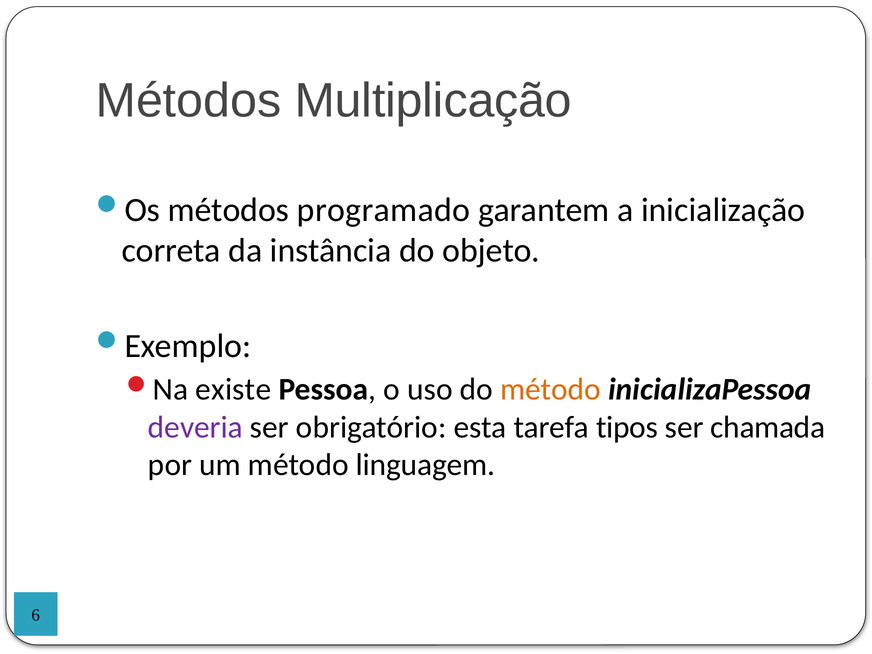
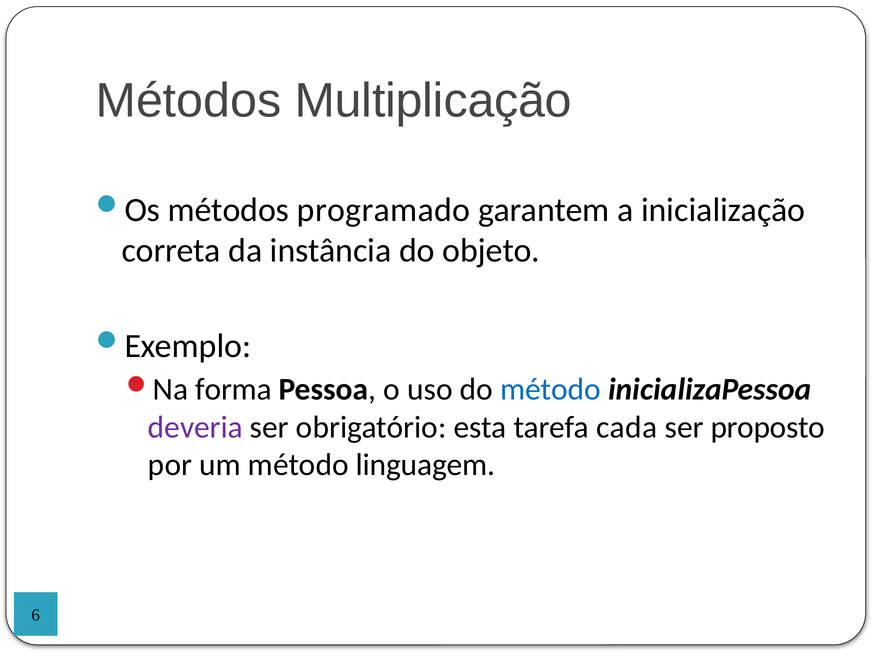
existe: existe -> forma
método at (550, 390) colour: orange -> blue
tipos: tipos -> cada
chamada: chamada -> proposto
